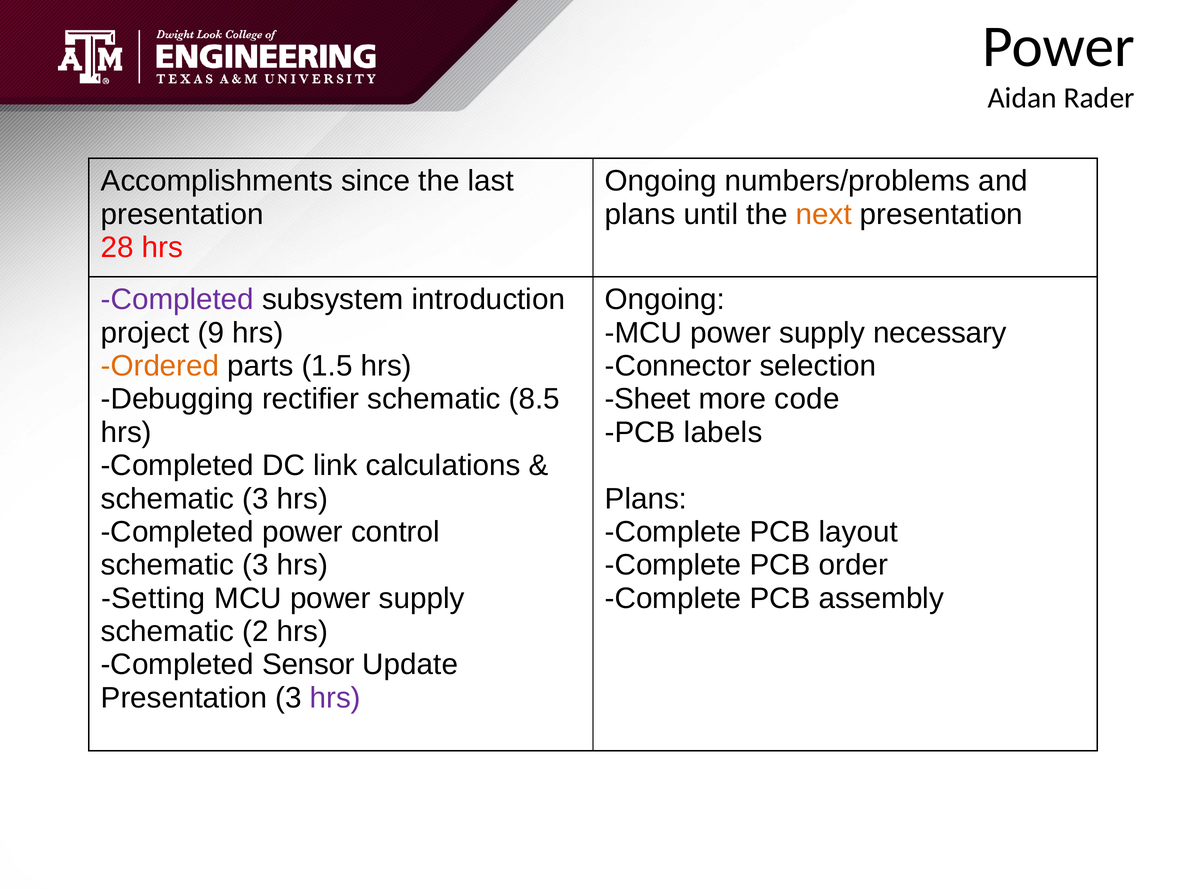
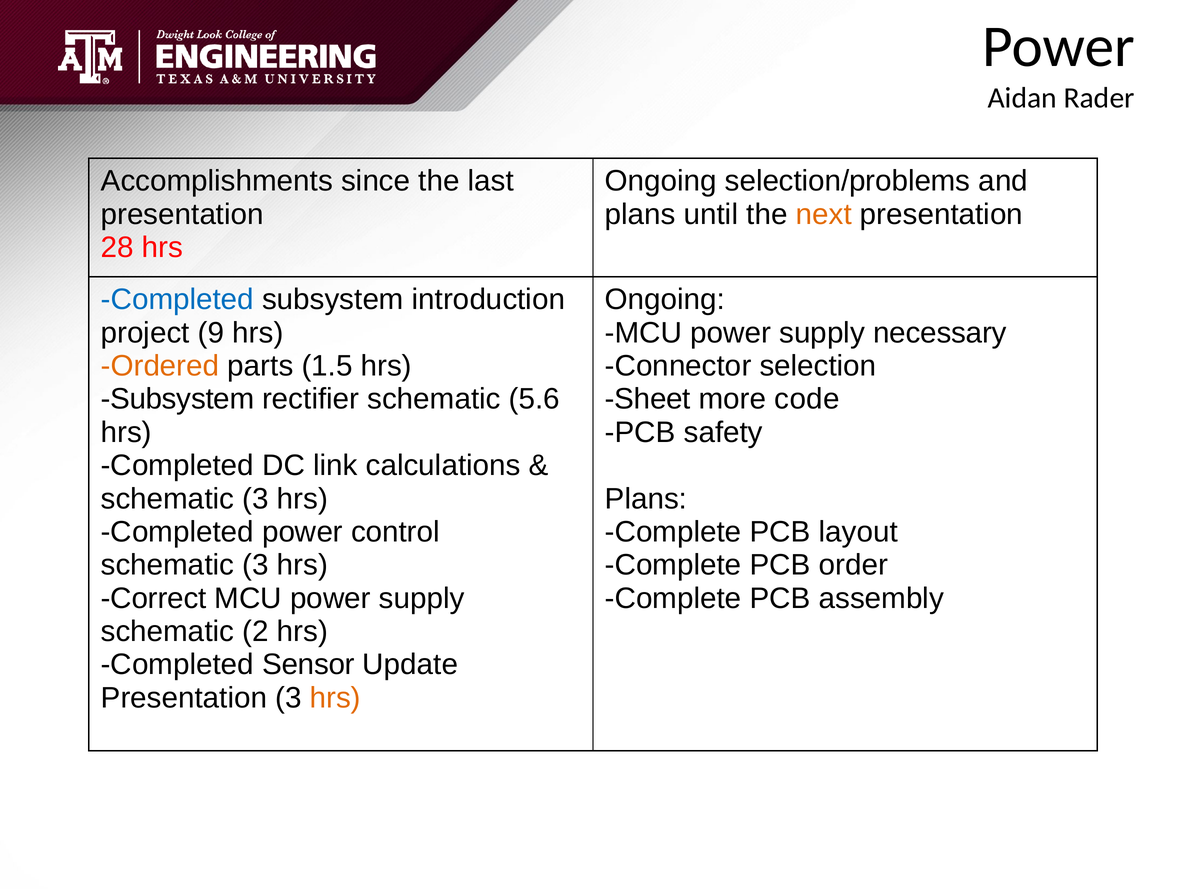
numbers/problems: numbers/problems -> selection/problems
Completed at (177, 300) colour: purple -> blue
Debugging at (177, 399): Debugging -> Subsystem
8.5: 8.5 -> 5.6
labels: labels -> safety
Setting: Setting -> Correct
hrs at (335, 698) colour: purple -> orange
